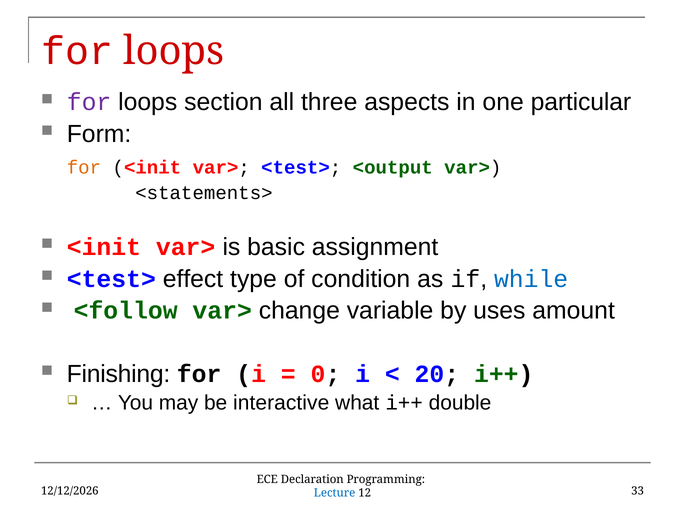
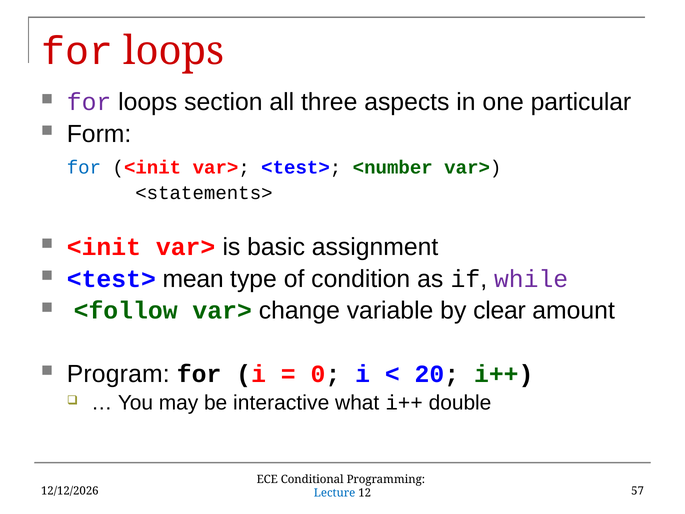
for at (84, 167) colour: orange -> blue
<output: <output -> <number
effect: effect -> mean
while colour: blue -> purple
uses: uses -> clear
Finishing: Finishing -> Program
Declaration: Declaration -> Conditional
33: 33 -> 57
